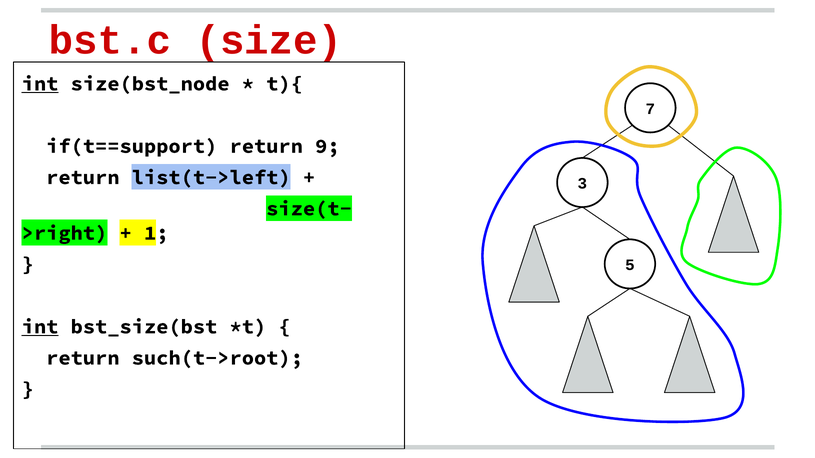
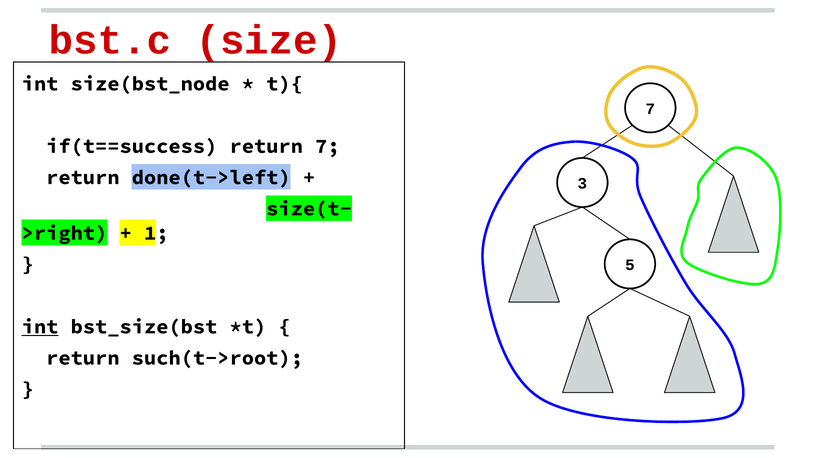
int at (40, 84) underline: present -> none
if(t==support: if(t==support -> if(t==success
return 9: 9 -> 7
list(t->left: list(t->left -> done(t->left
